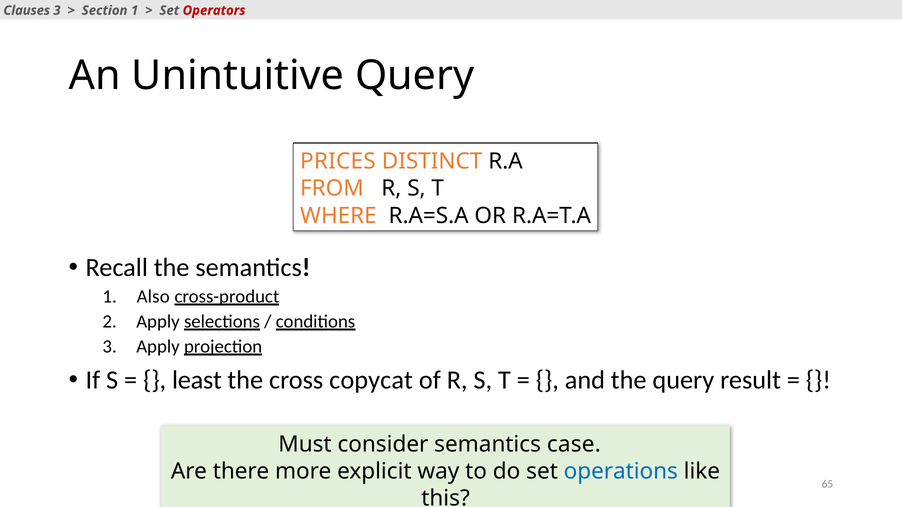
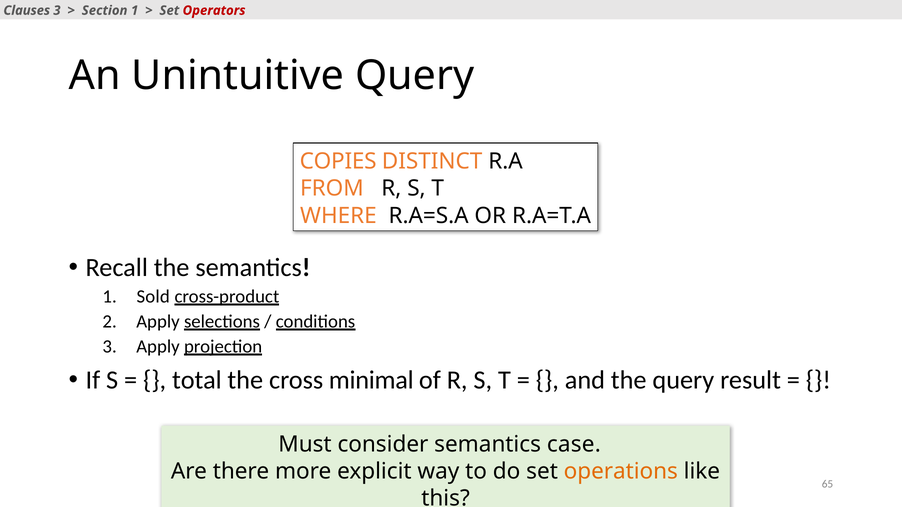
PRICES: PRICES -> COPIES
Also: Also -> Sold
least: least -> total
copycat: copycat -> minimal
operations colour: blue -> orange
